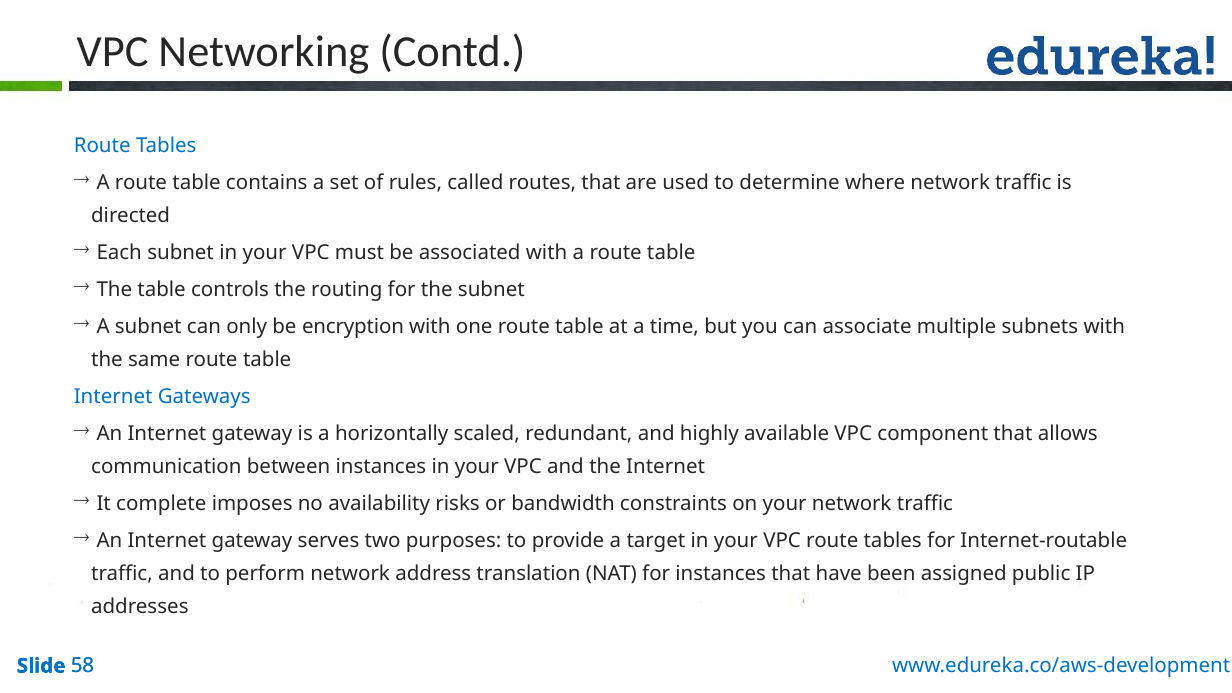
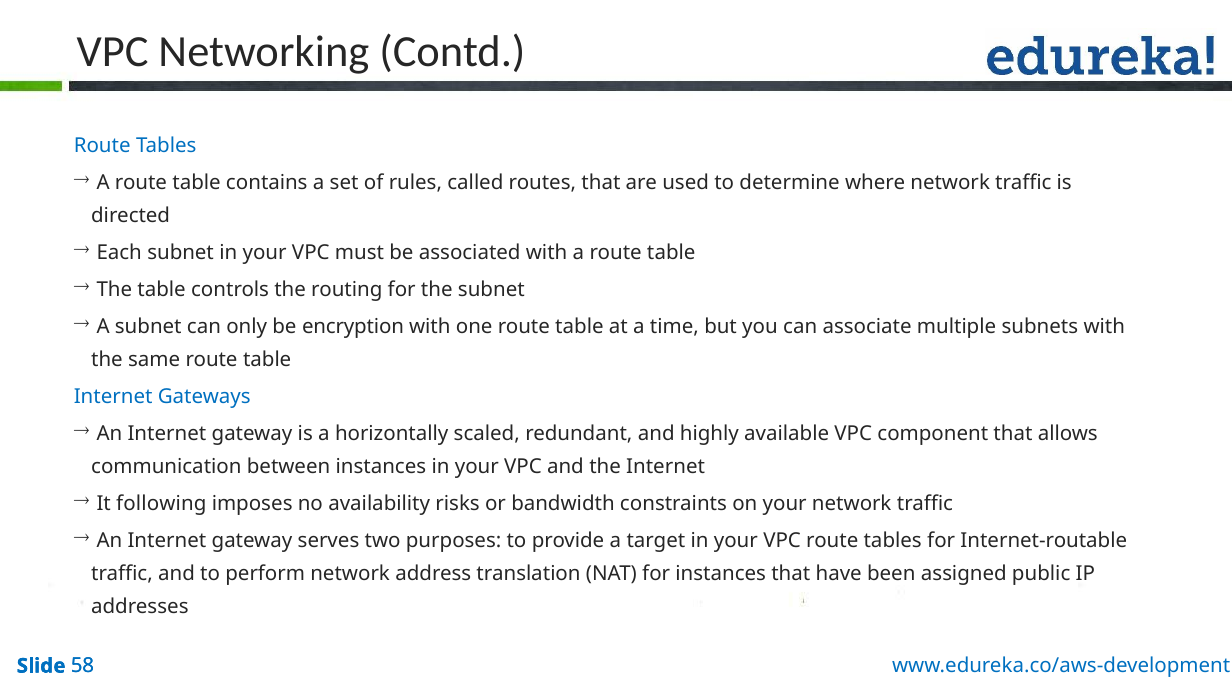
complete: complete -> following
